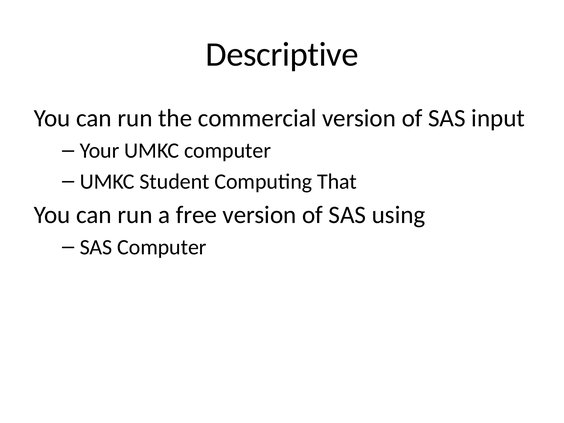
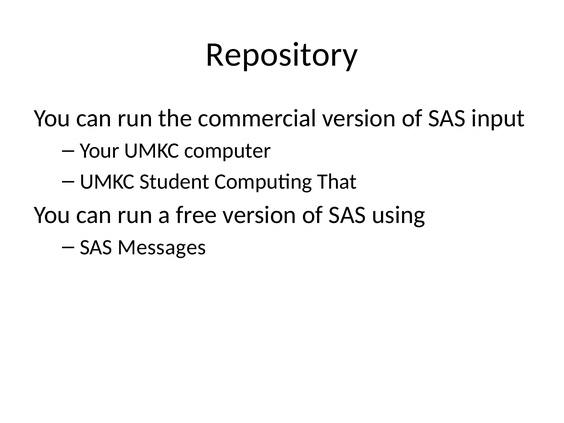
Descriptive: Descriptive -> Repository
SAS Computer: Computer -> Messages
